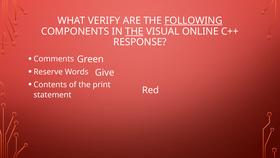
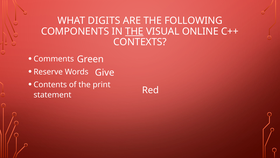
VERIFY: VERIFY -> DIGITS
FOLLOWING underline: present -> none
RESPONSE: RESPONSE -> CONTEXTS
